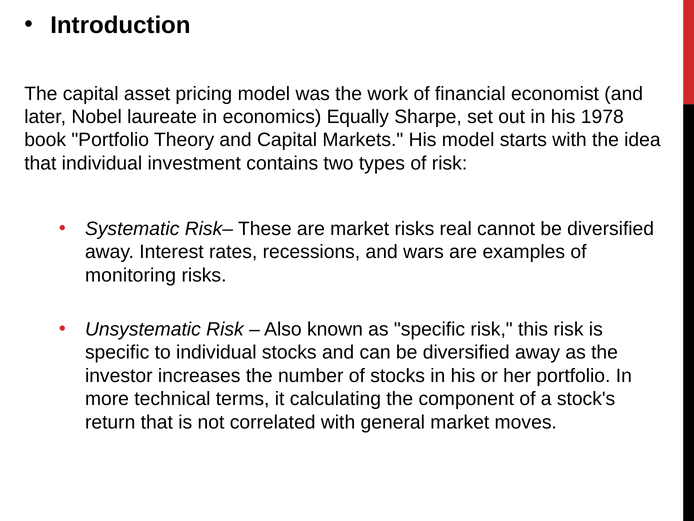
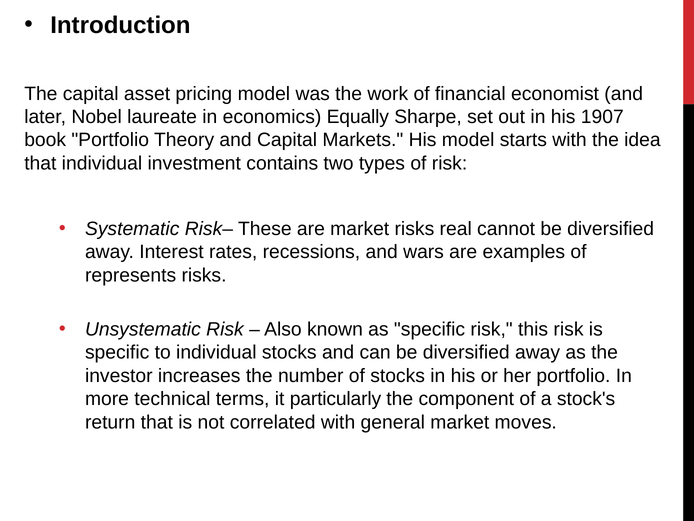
1978: 1978 -> 1907
monitoring: monitoring -> represents
calculating: calculating -> particularly
